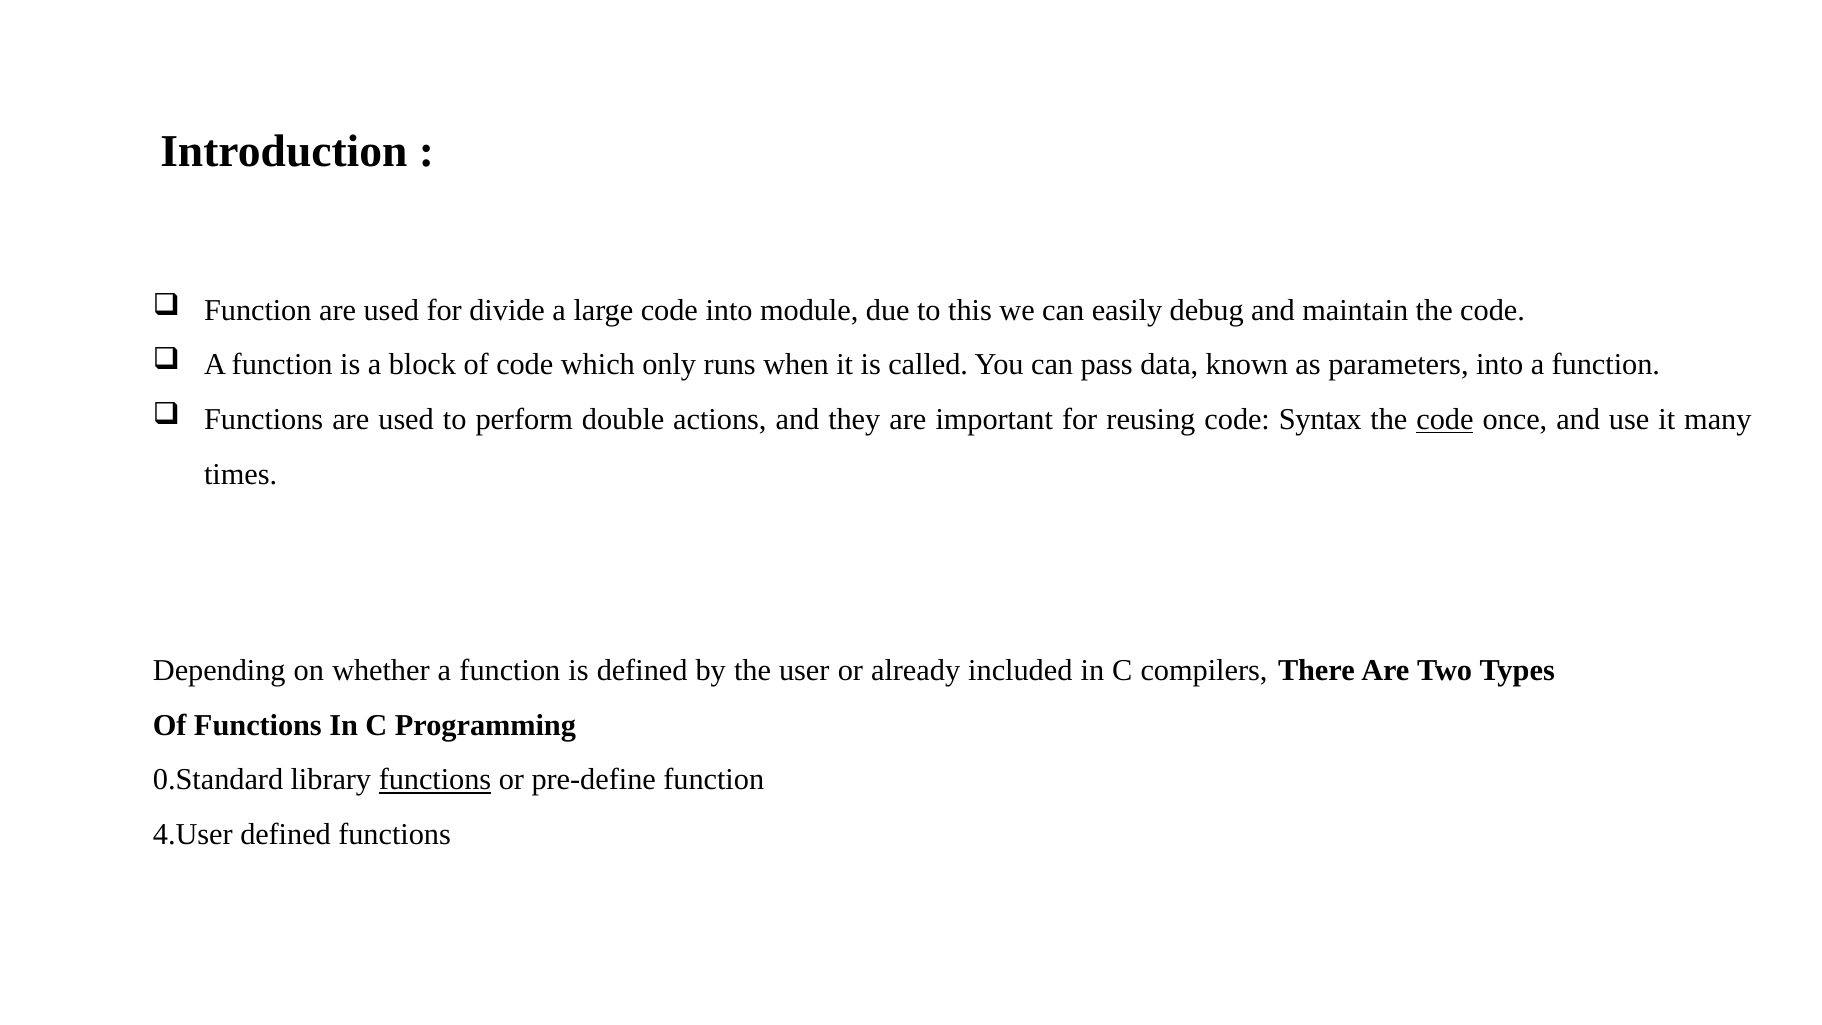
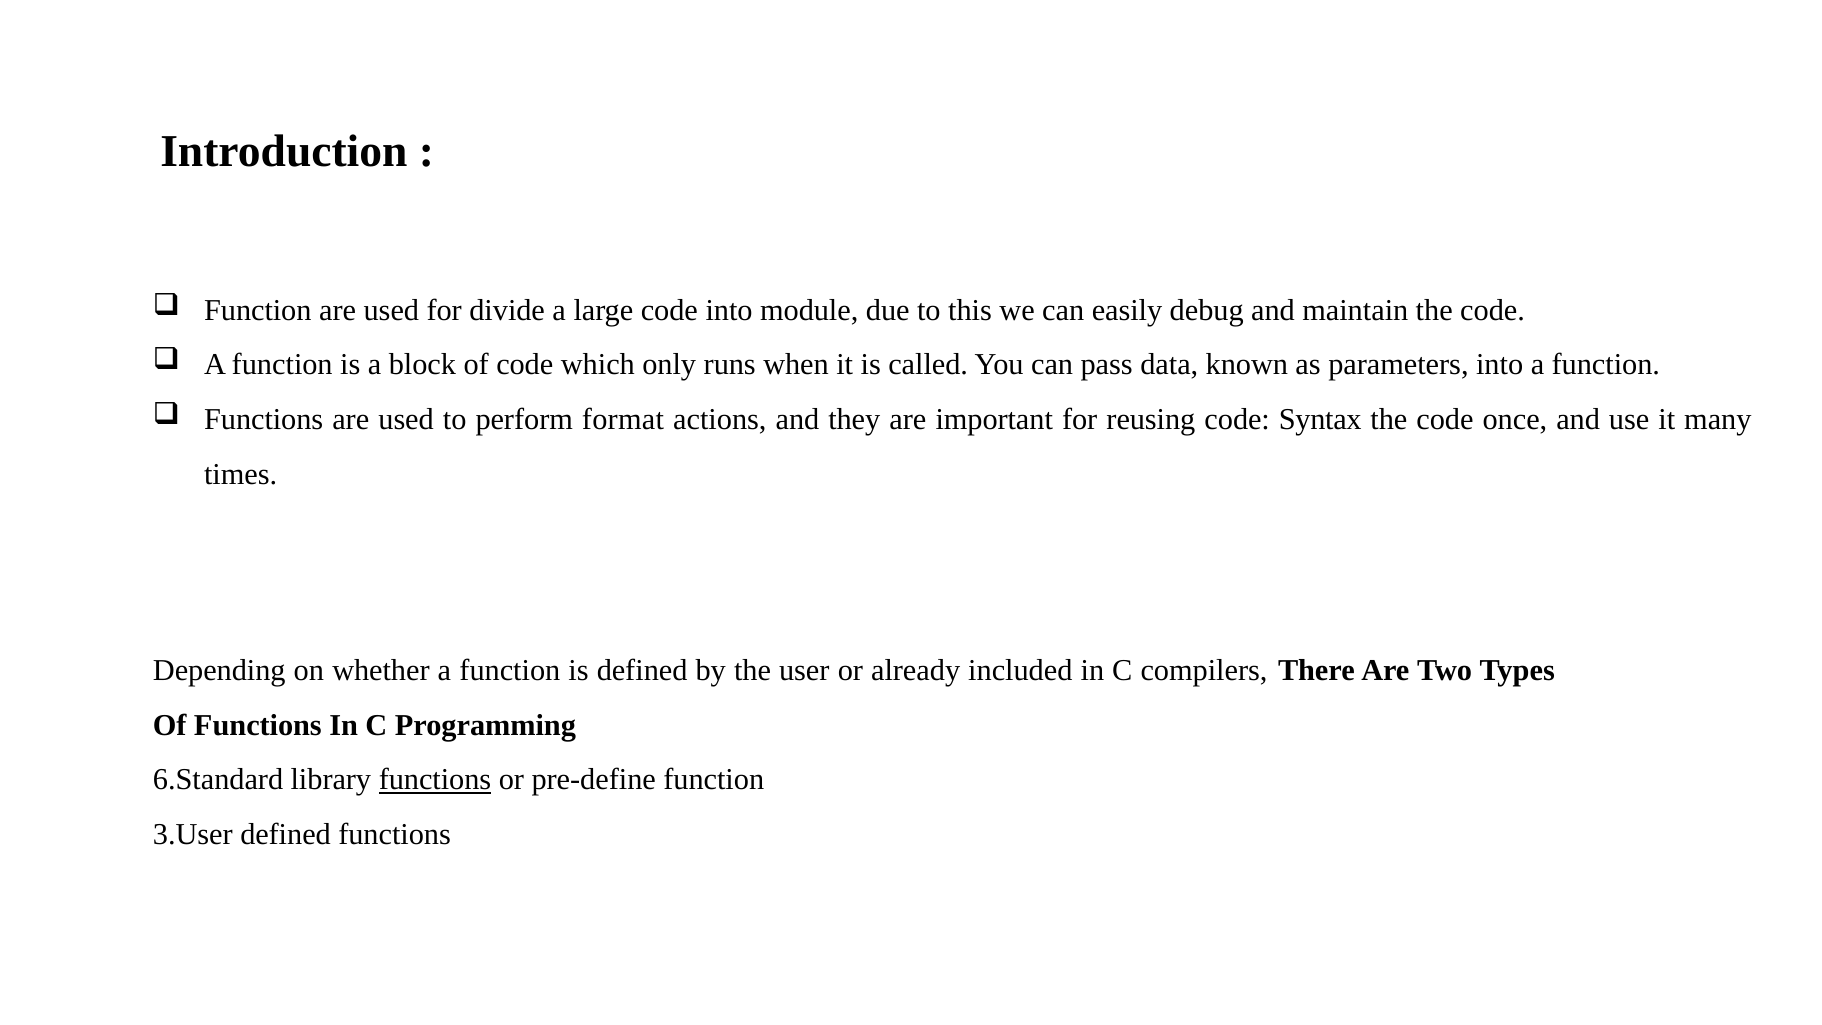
double: double -> format
code at (1445, 419) underline: present -> none
0.Standard: 0.Standard -> 6.Standard
4.User: 4.User -> 3.User
